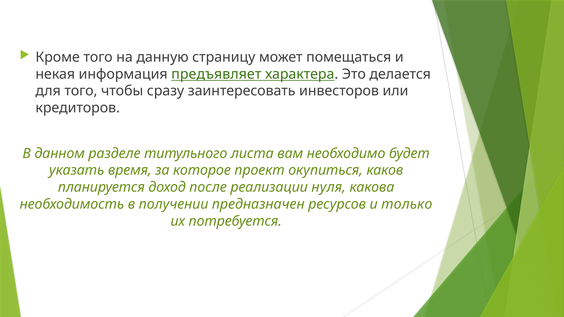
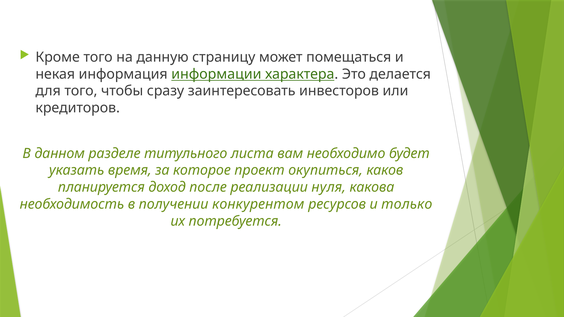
предъявляет: предъявляет -> информации
предназначен: предназначен -> конкурентом
